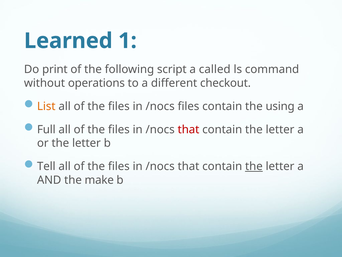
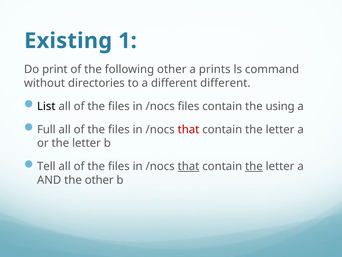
Learned: Learned -> Existing
following script: script -> other
called: called -> prints
operations: operations -> directories
different checkout: checkout -> different
List colour: orange -> black
that at (188, 166) underline: none -> present
the make: make -> other
